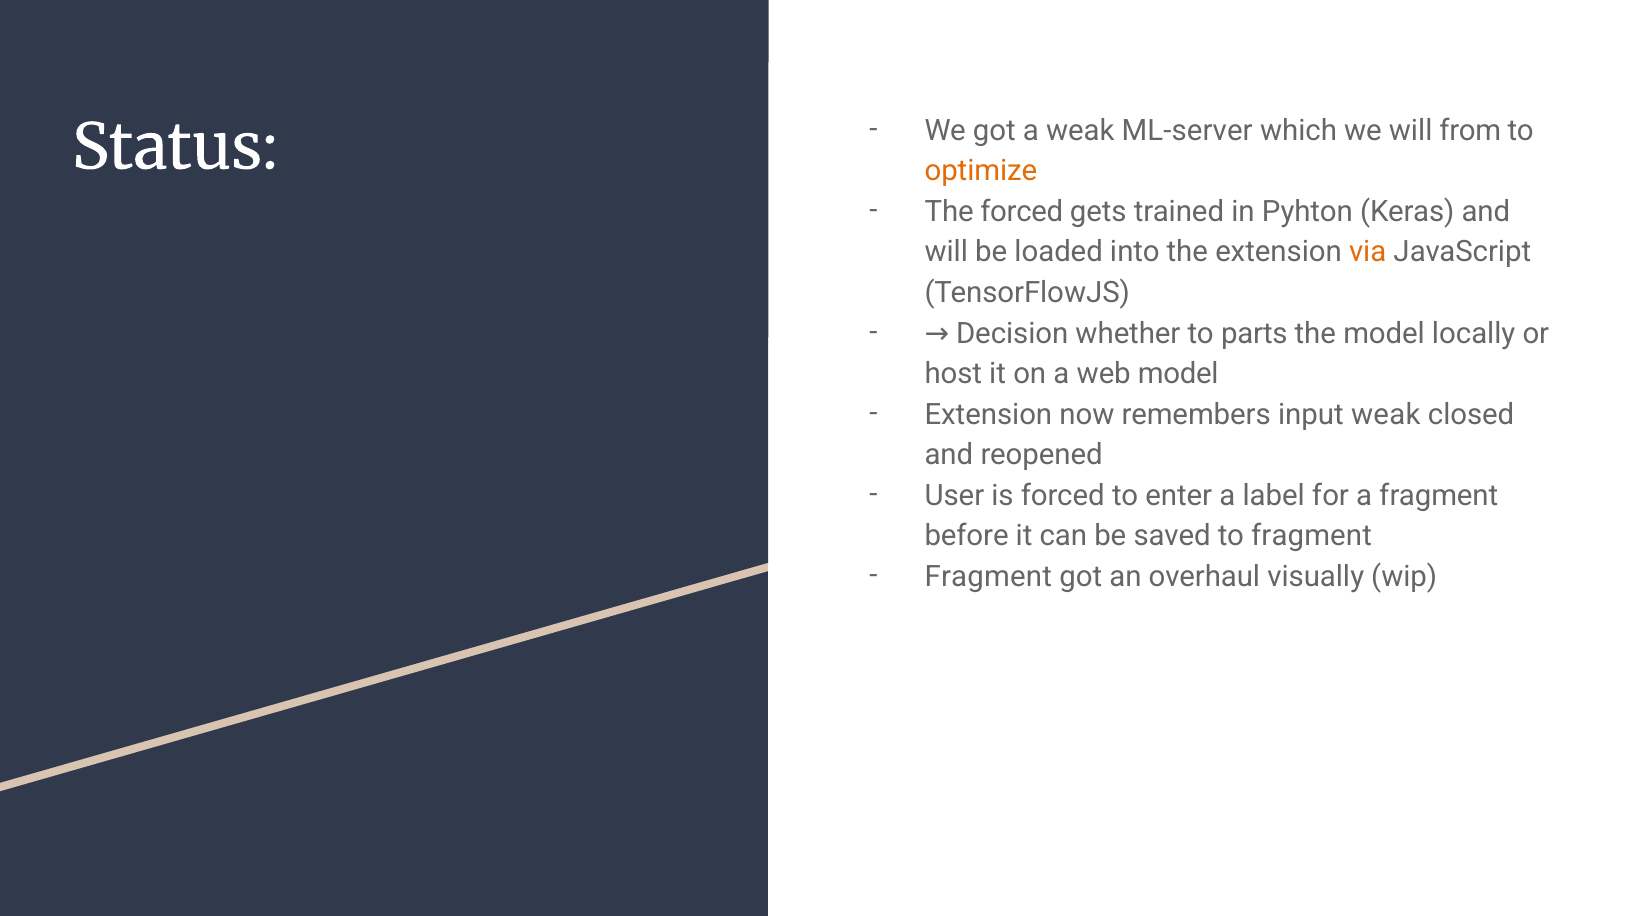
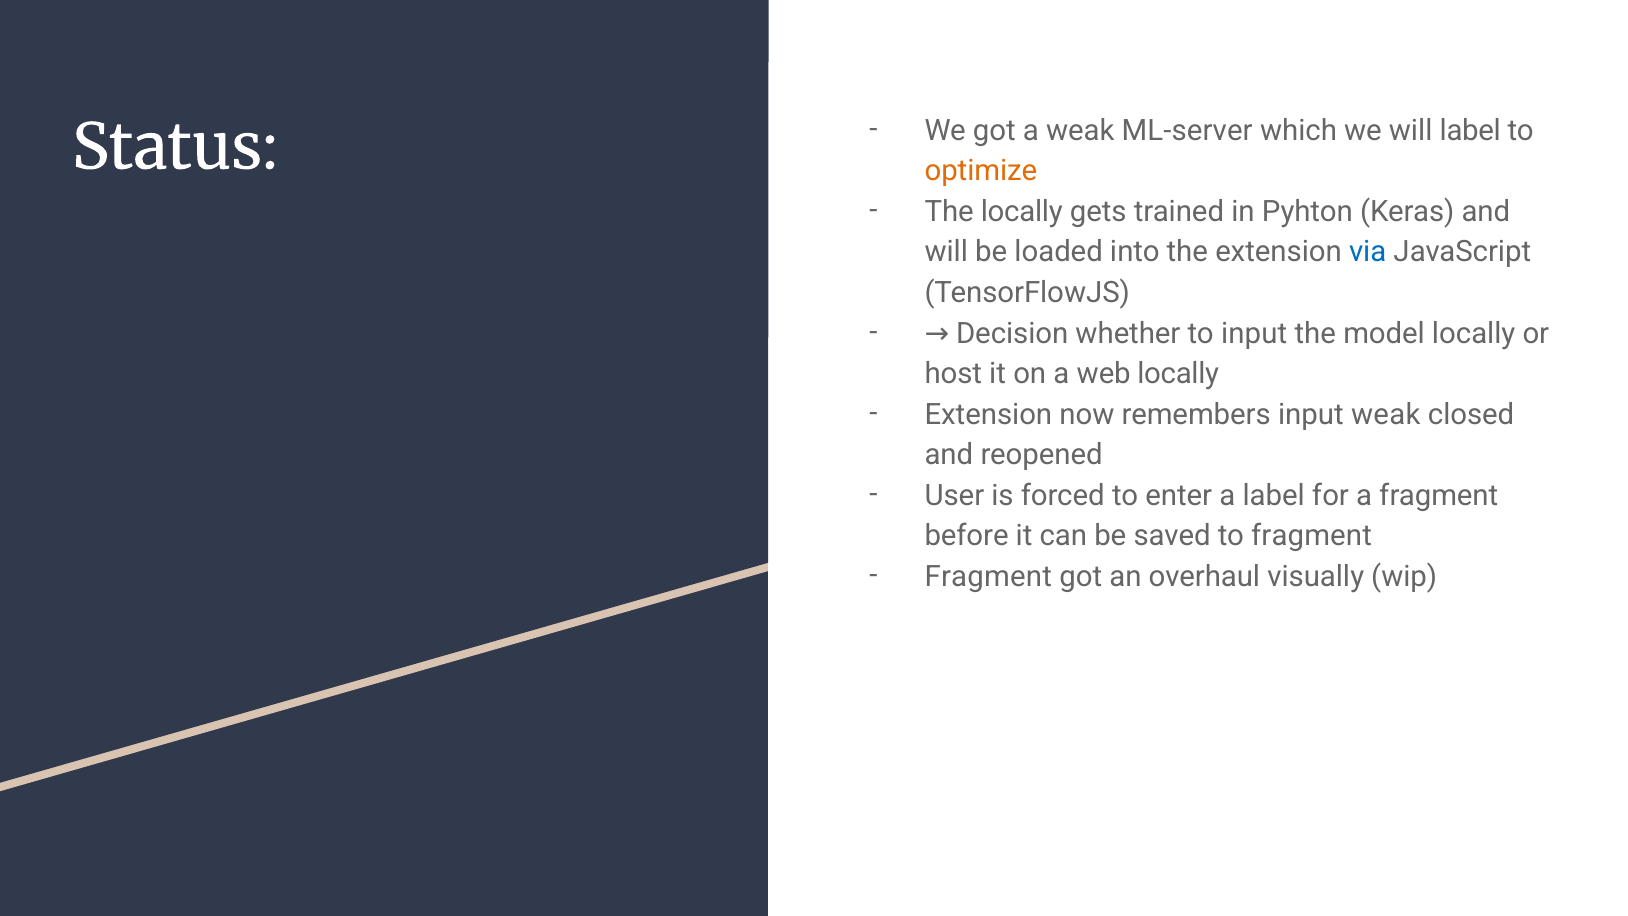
will from: from -> label
The forced: forced -> locally
via colour: orange -> blue
to parts: parts -> input
web model: model -> locally
